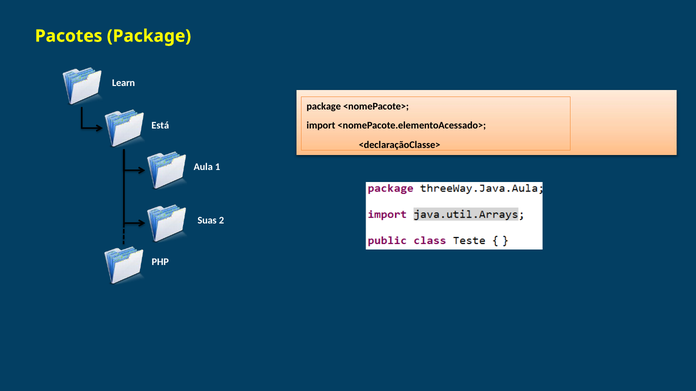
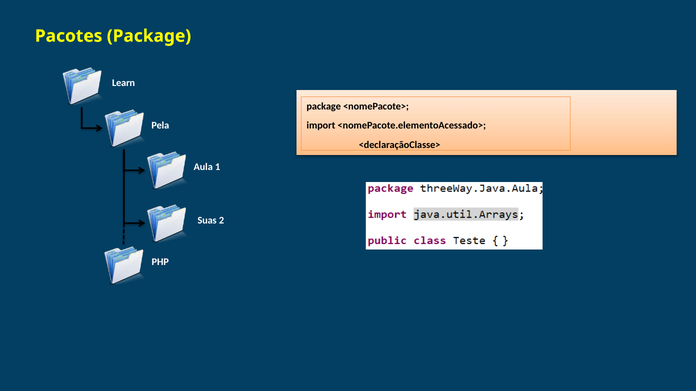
Está: Está -> Pela
